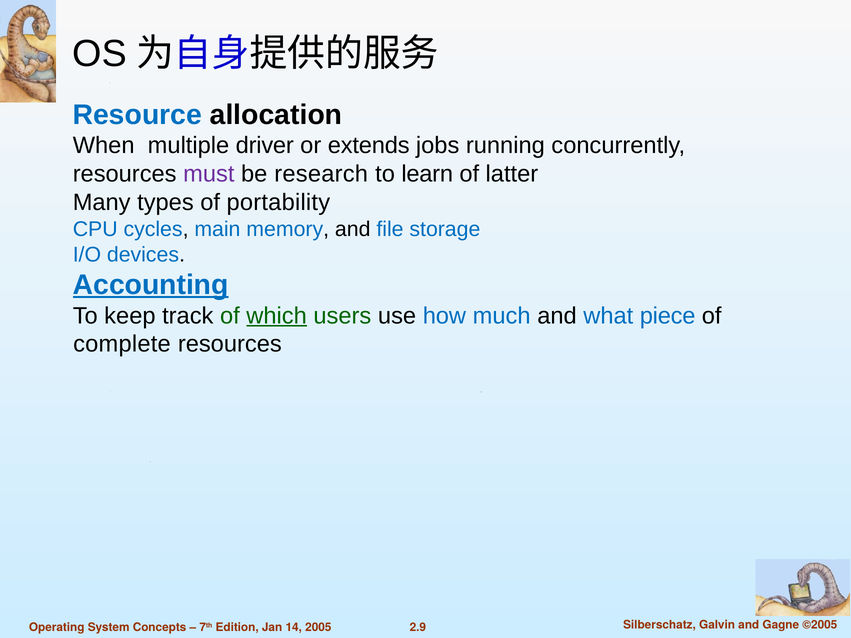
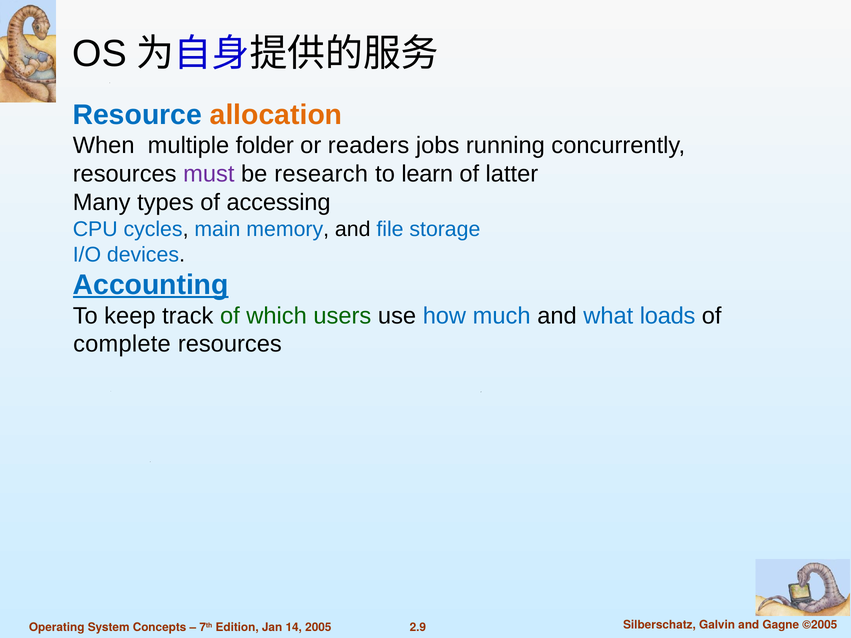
allocation colour: black -> orange
driver: driver -> folder
extends: extends -> readers
portability: portability -> accessing
which underline: present -> none
piece: piece -> loads
